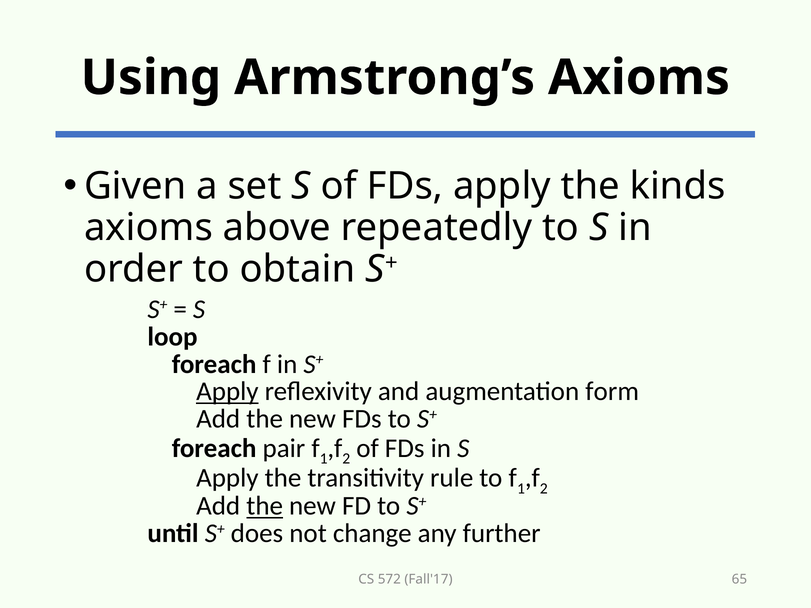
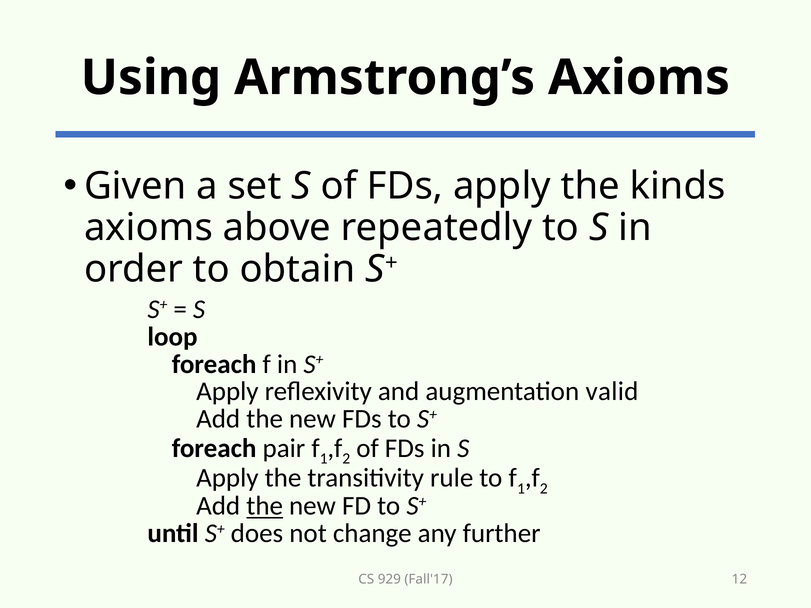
Apply at (227, 392) underline: present -> none
form: form -> valid
572: 572 -> 929
65: 65 -> 12
